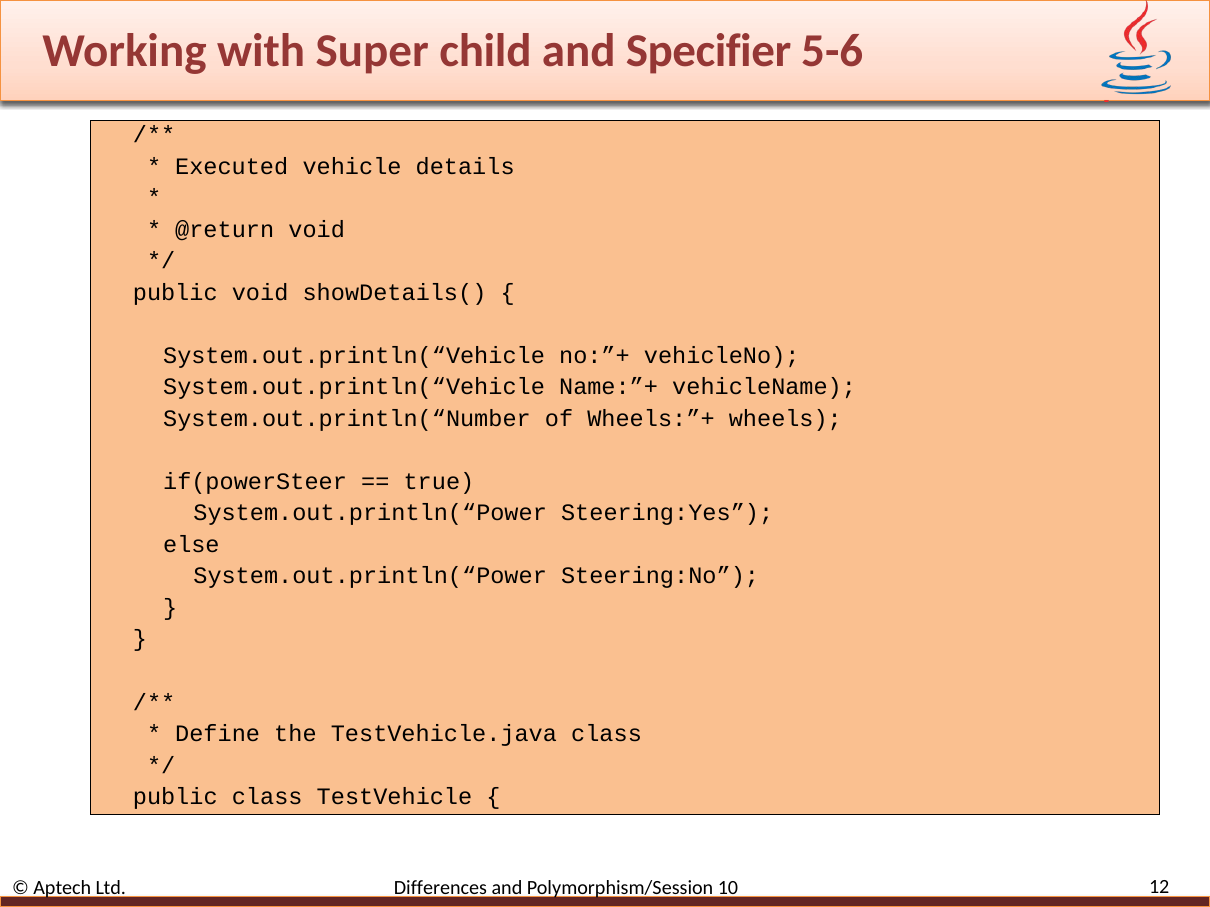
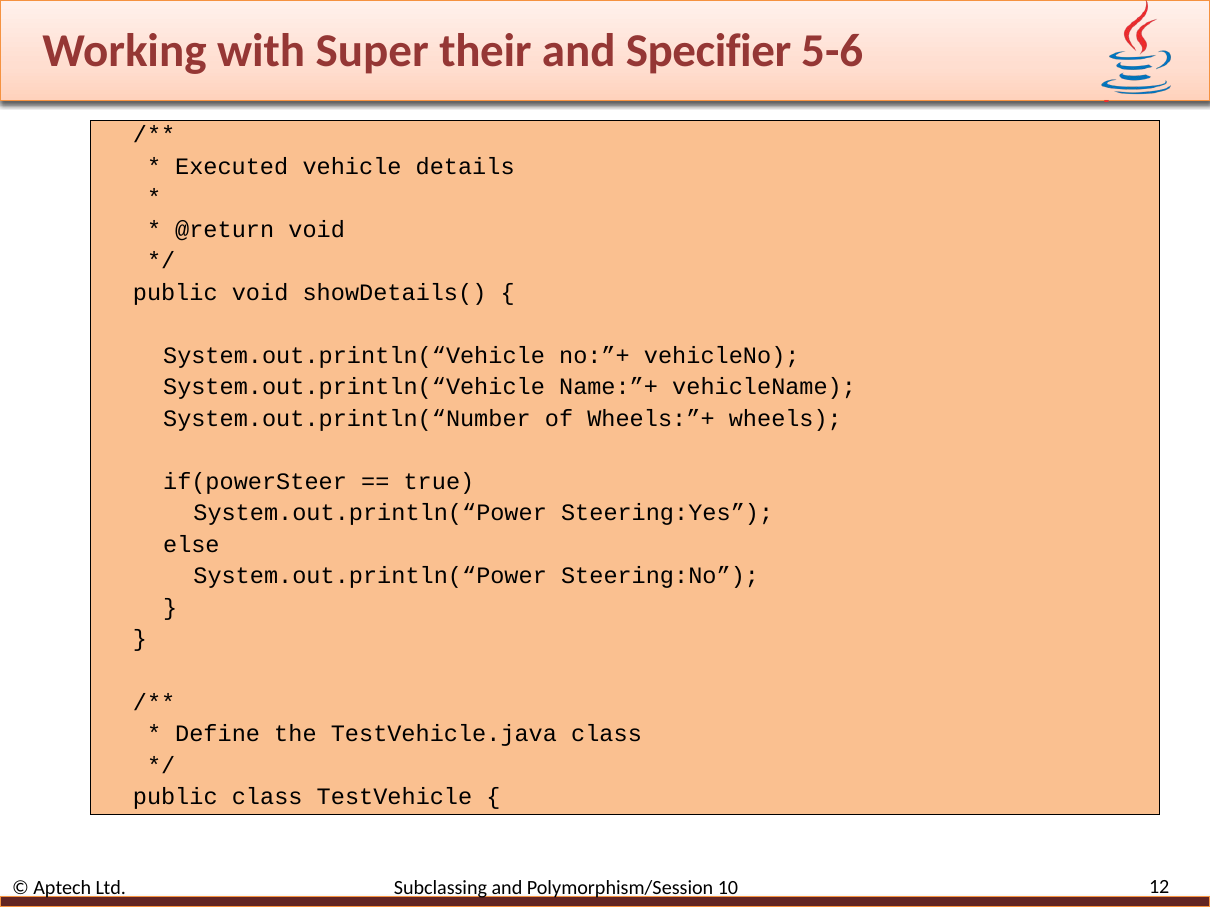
child: child -> their
Differences: Differences -> Subclassing
